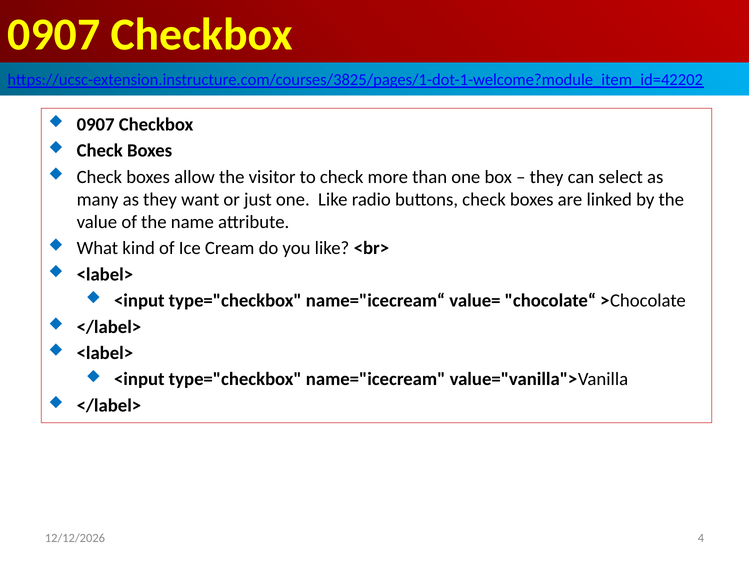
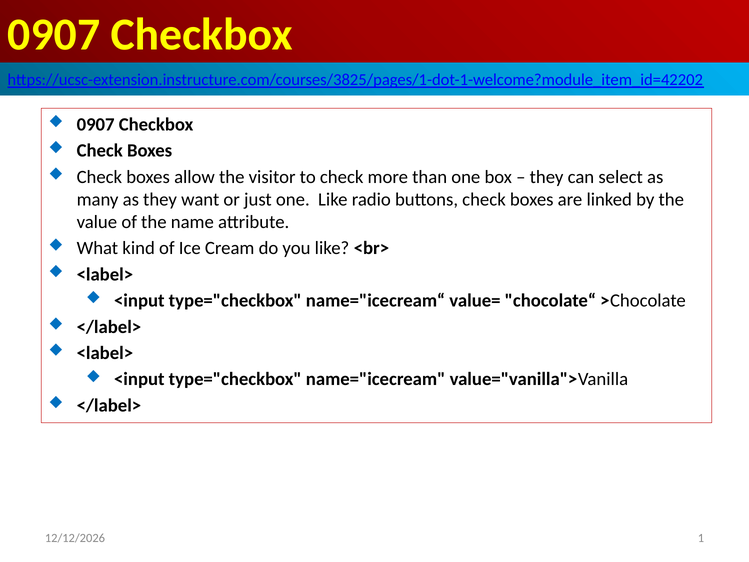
4: 4 -> 1
